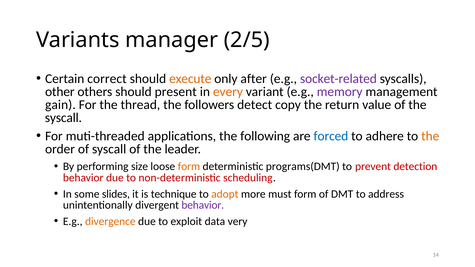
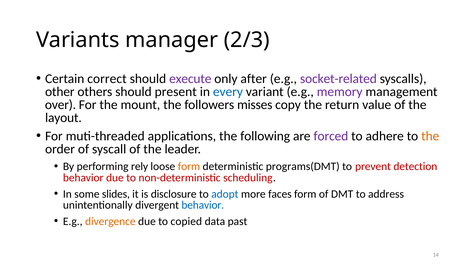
2/5: 2/5 -> 2/3
execute colour: orange -> purple
every colour: orange -> blue
gain: gain -> over
thread: thread -> mount
detect: detect -> misses
syscall at (63, 118): syscall -> layout
forced colour: blue -> purple
size: size -> rely
technique: technique -> disclosure
adopt colour: orange -> blue
must: must -> faces
behavior at (203, 205) colour: purple -> blue
exploit: exploit -> copied
very: very -> past
